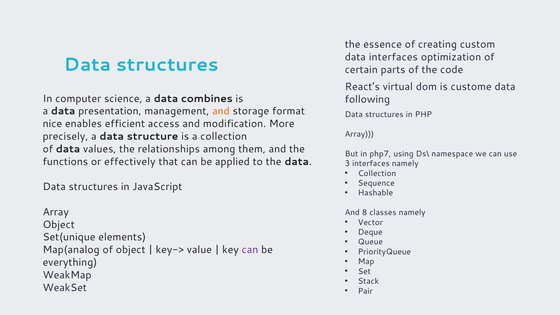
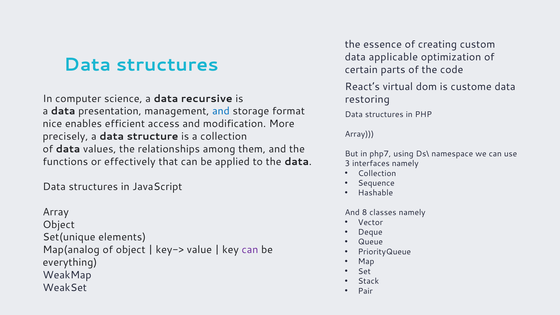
data interfaces: interfaces -> applicable
combines: combines -> recursive
following: following -> restoring
and at (221, 111) colour: orange -> blue
